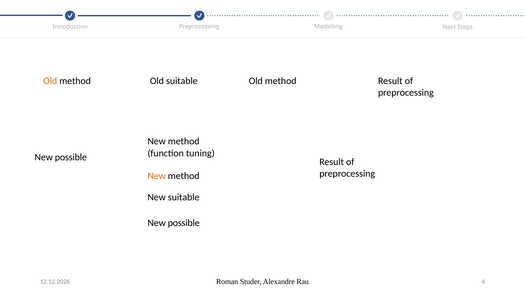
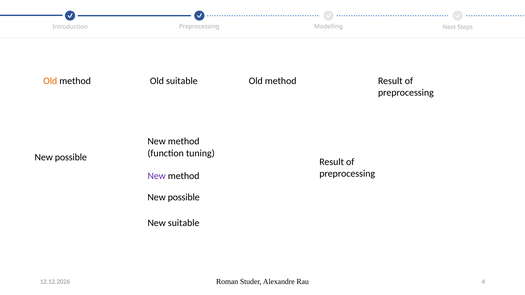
New at (157, 176) colour: orange -> purple
suitable at (184, 198): suitable -> possible
possible at (184, 223): possible -> suitable
